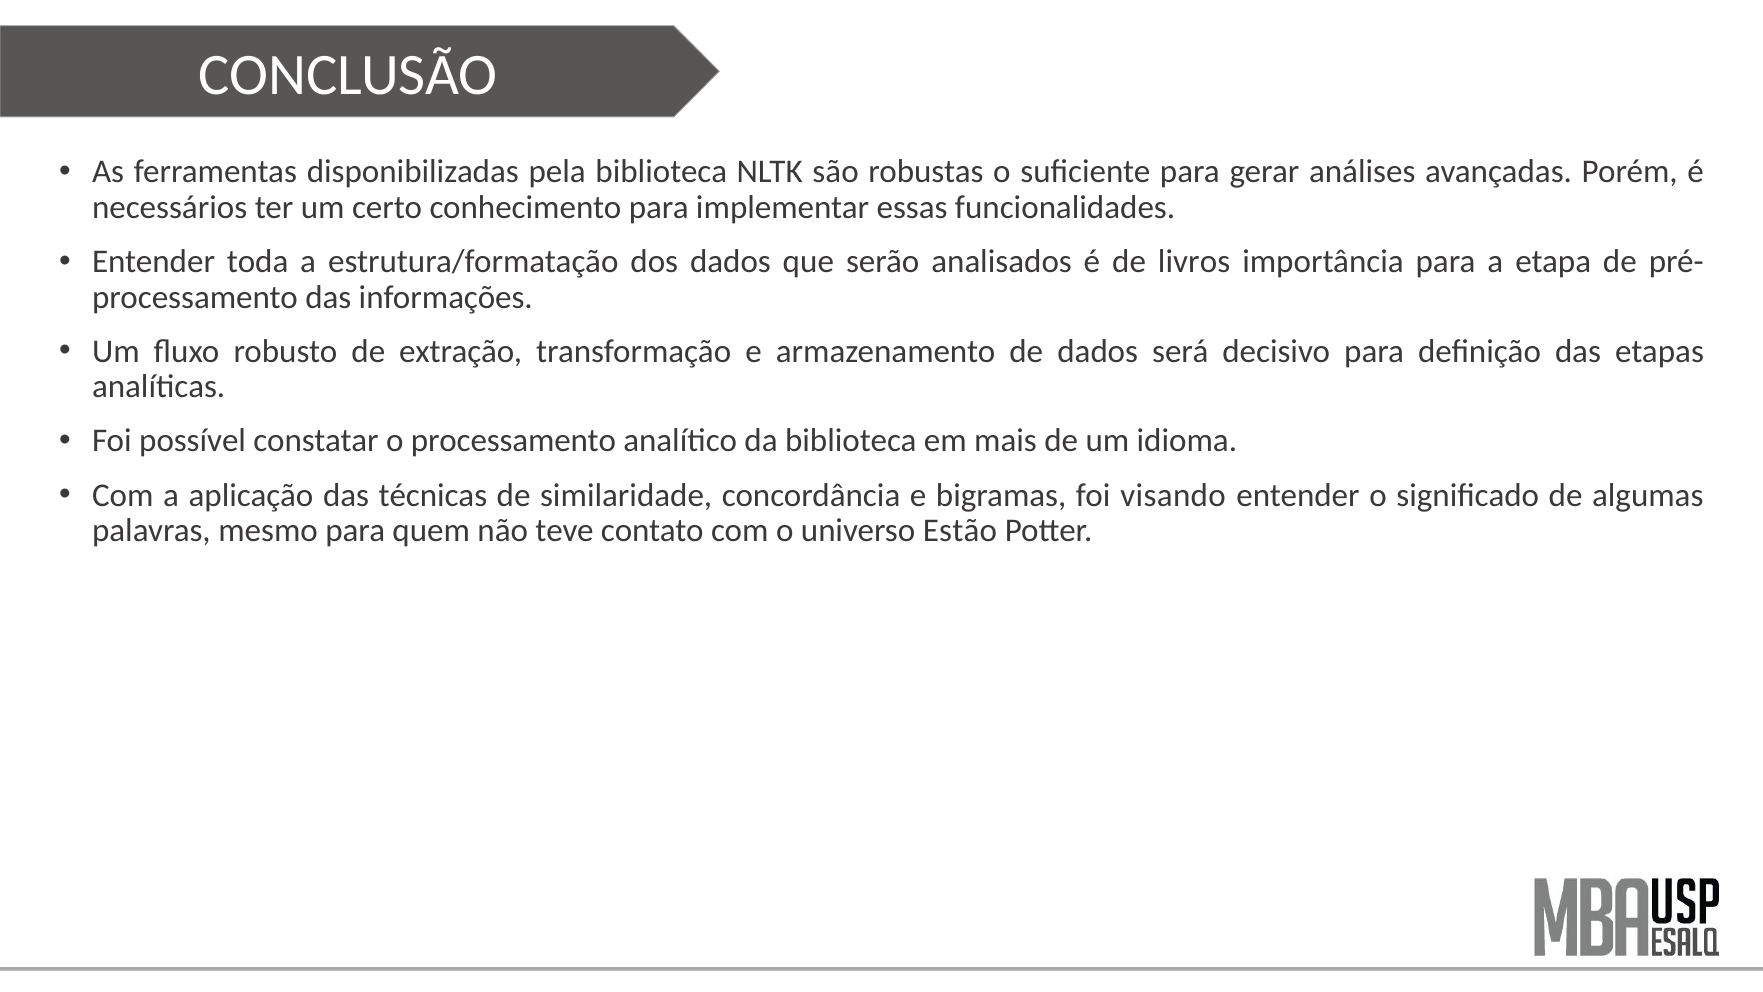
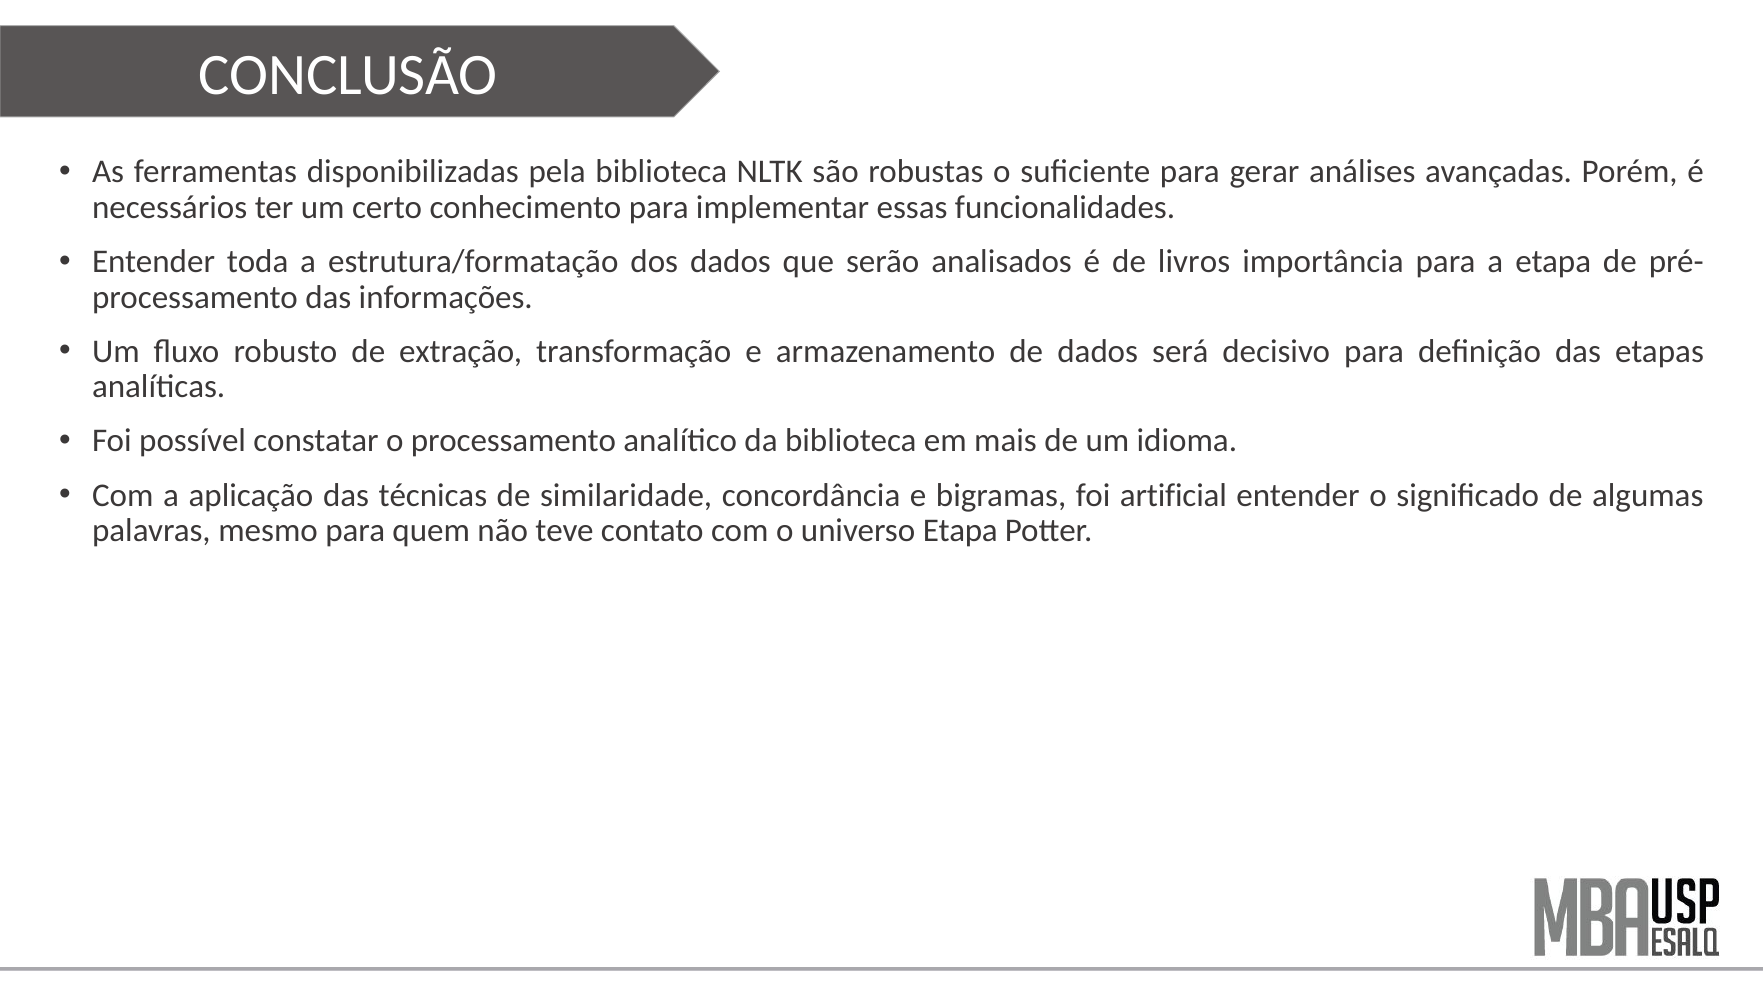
visando: visando -> artificial
universo Estão: Estão -> Etapa
